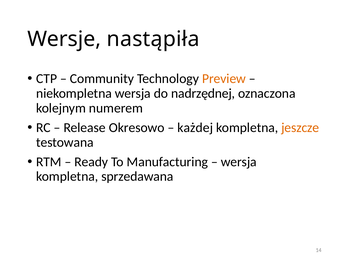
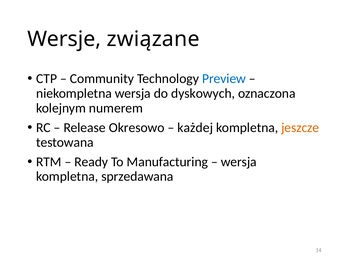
nastąpiła: nastąpiła -> związane
Preview colour: orange -> blue
nadrzędnej: nadrzędnej -> dyskowych
